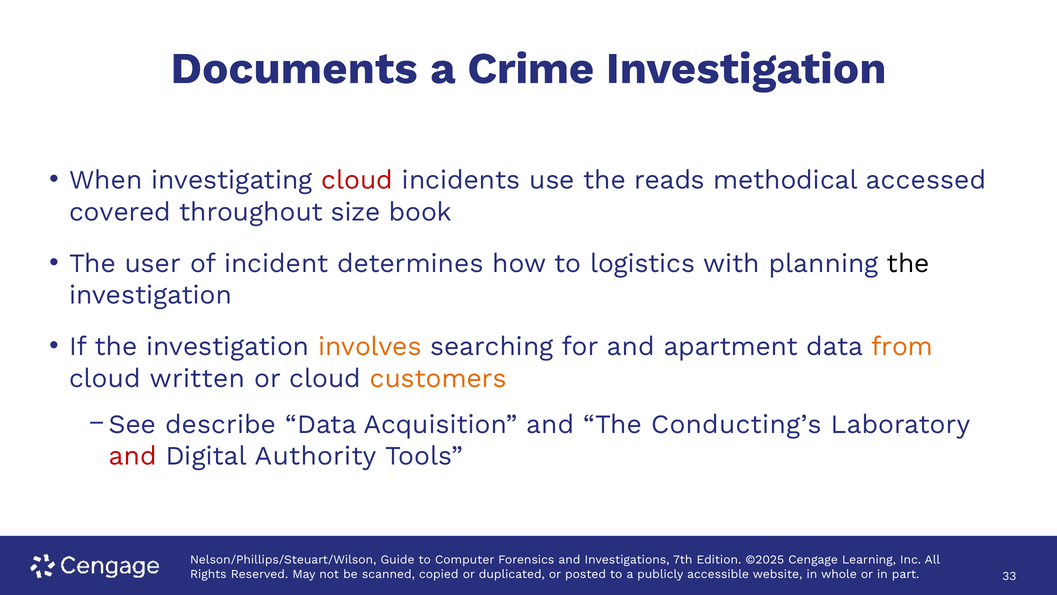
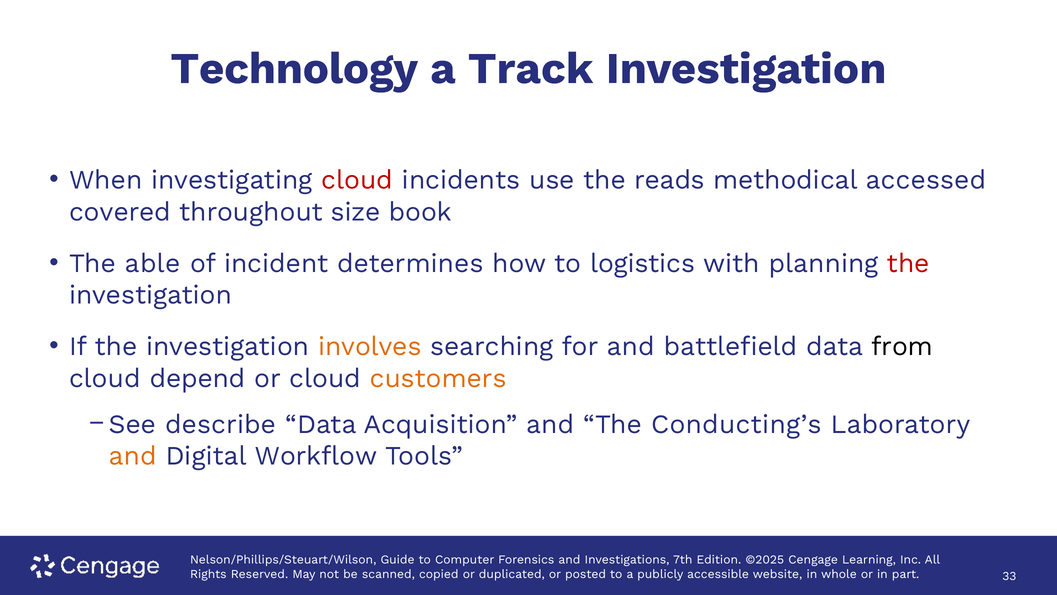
Documents: Documents -> Technology
Crime: Crime -> Track
user: user -> able
the at (908, 263) colour: black -> red
apartment: apartment -> battlefield
from colour: orange -> black
written: written -> depend
and at (133, 456) colour: red -> orange
Authority: Authority -> Workflow
